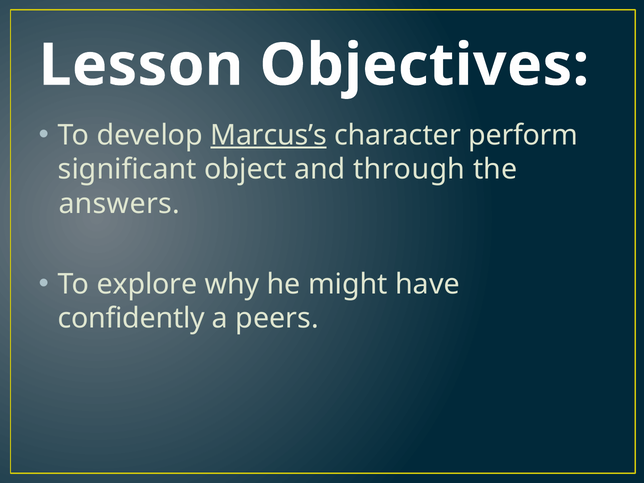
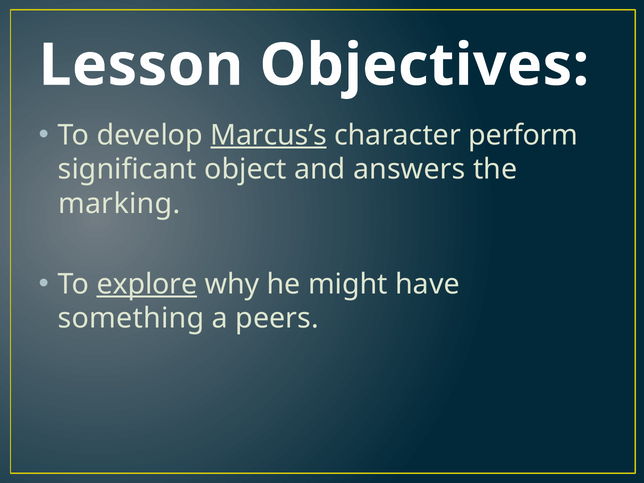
through: through -> answers
answers: answers -> marking
explore underline: none -> present
confidently: confidently -> something
